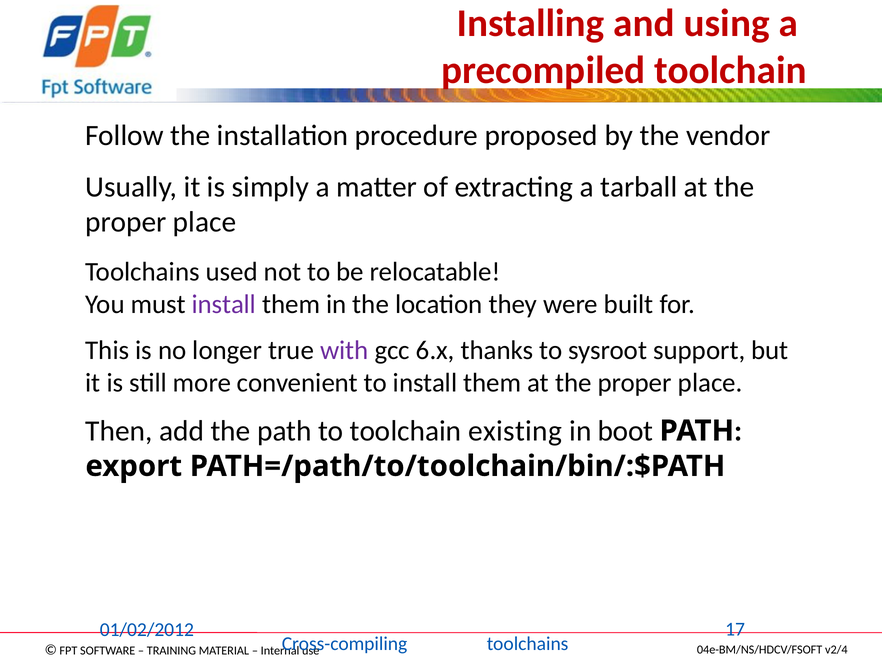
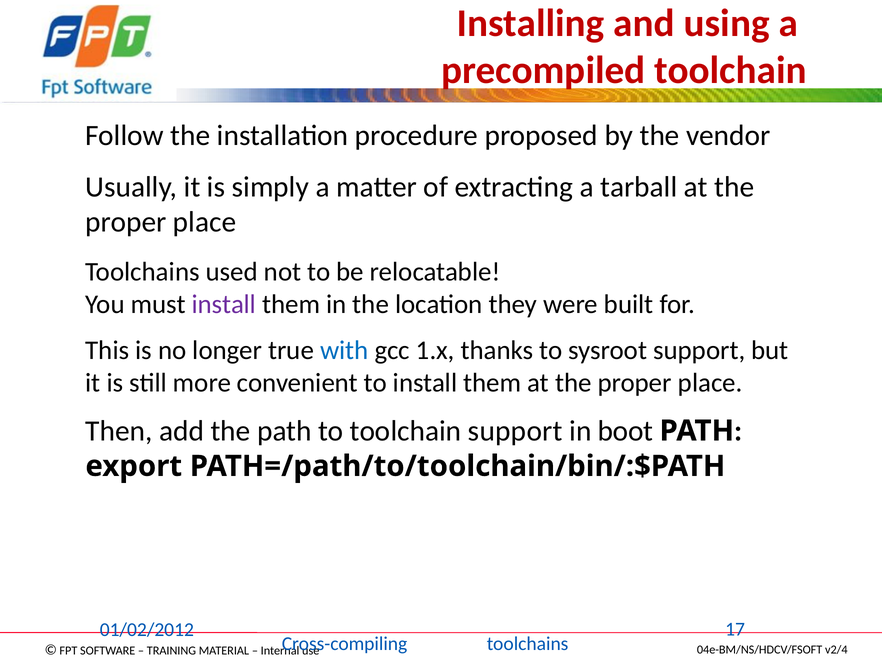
with colour: purple -> blue
6.x: 6.x -> 1.x
toolchain existing: existing -> support
